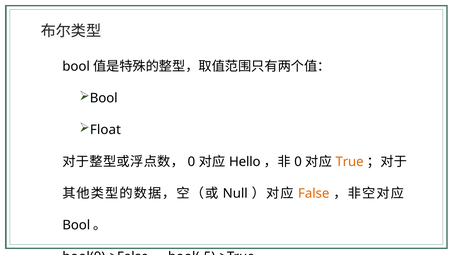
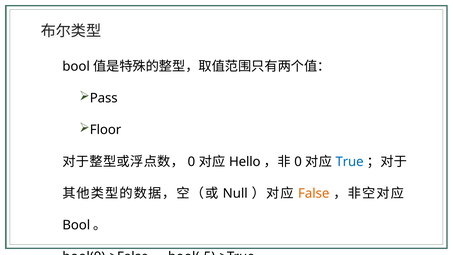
Bool at (104, 98): Bool -> Pass
Float: Float -> Floor
True colour: orange -> blue
